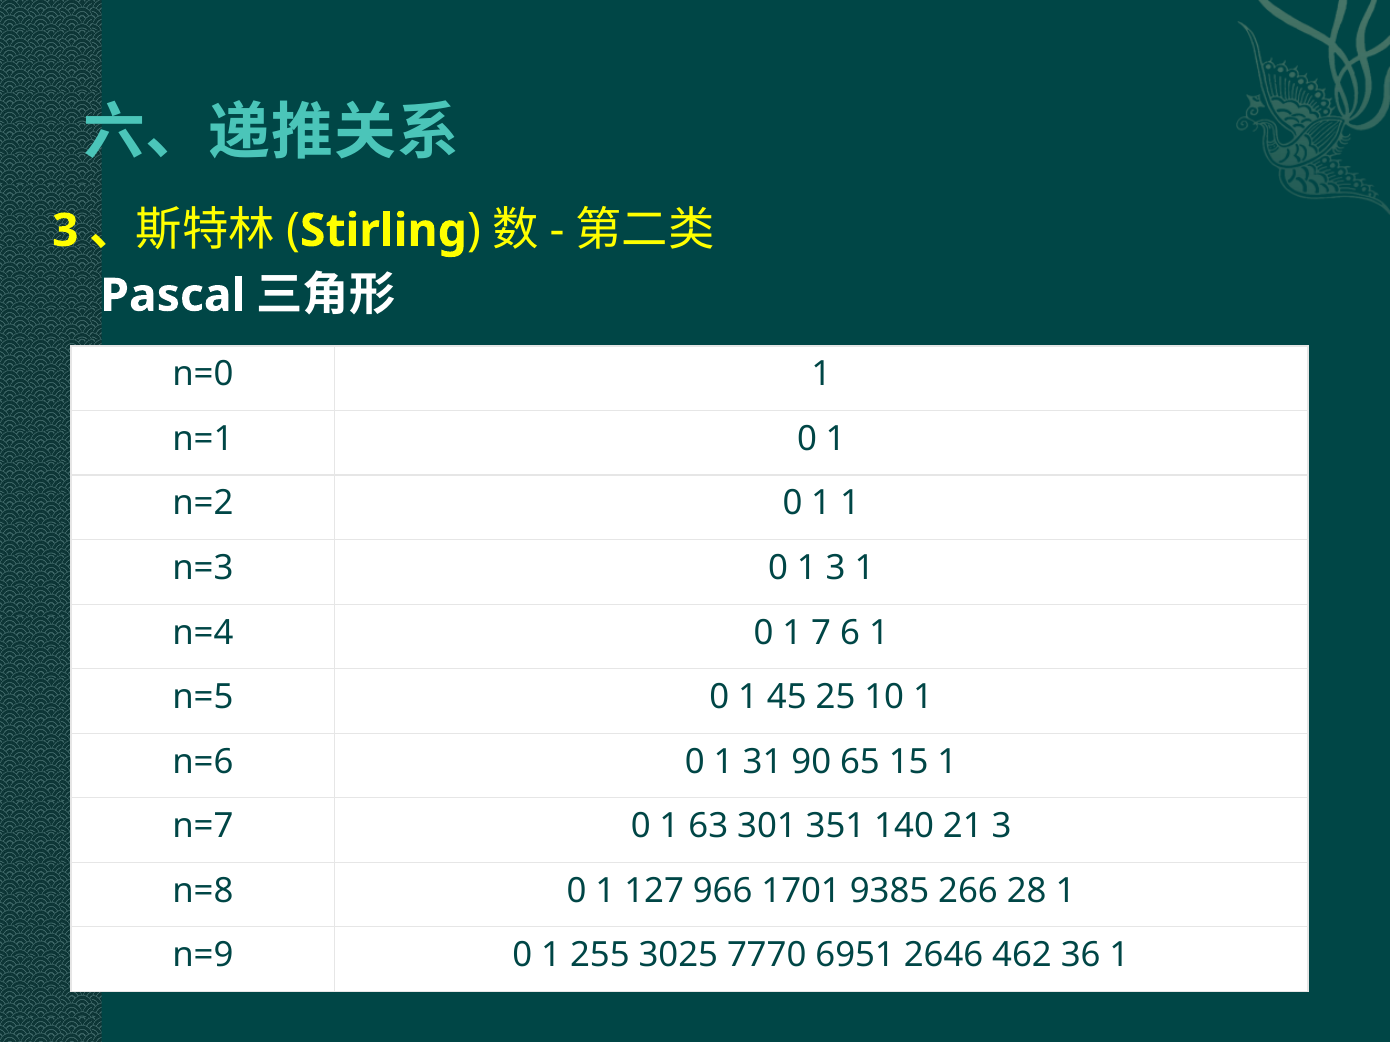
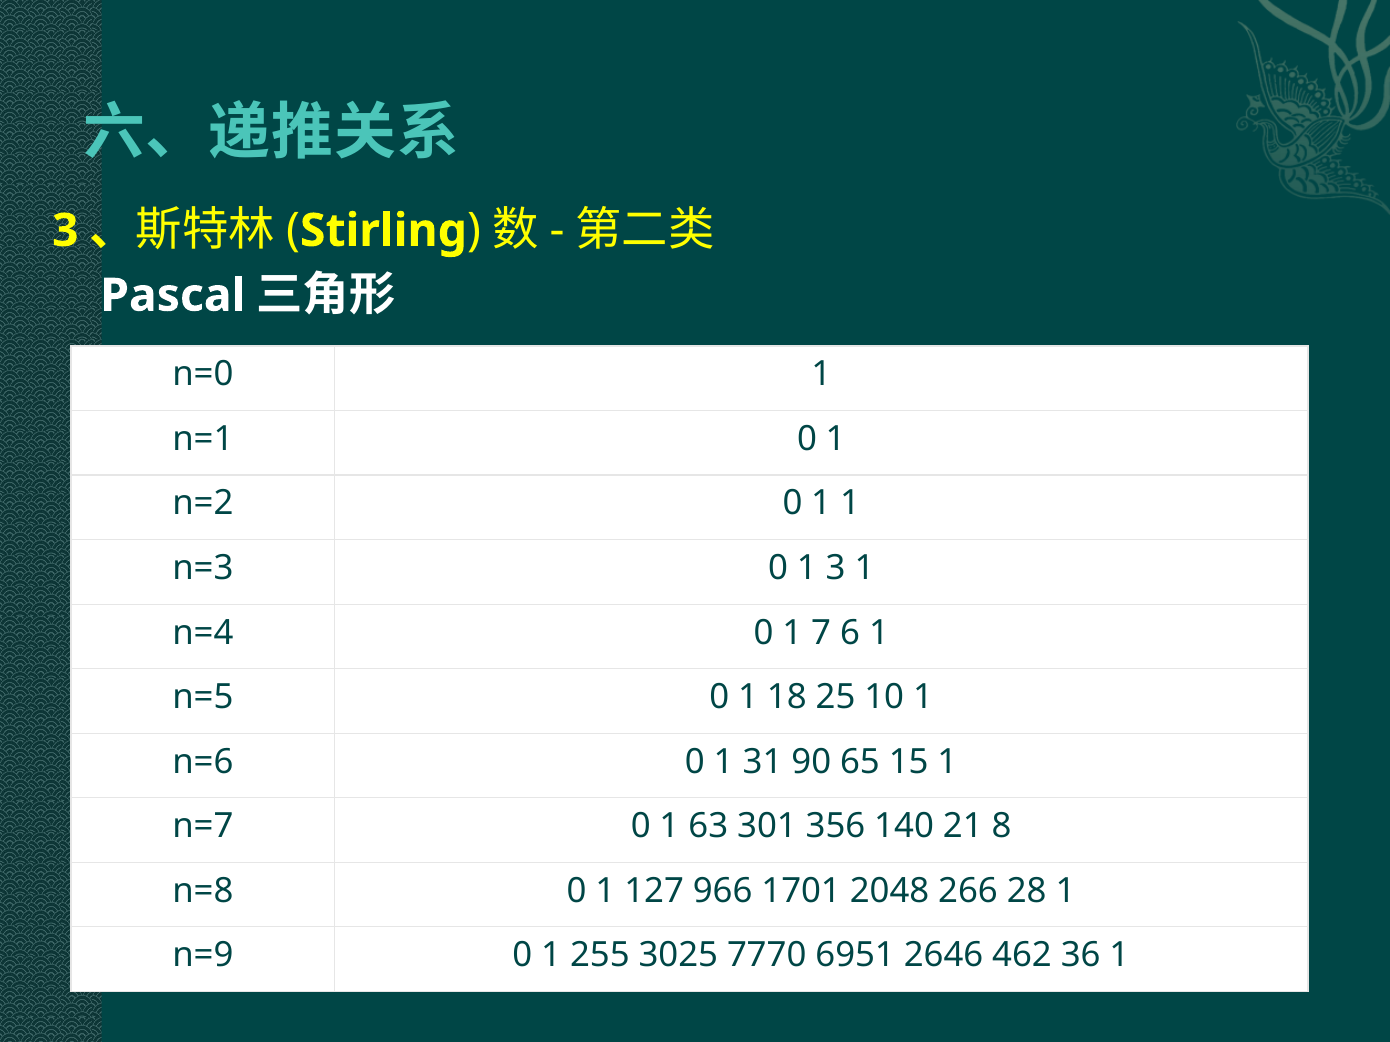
45: 45 -> 18
351: 351 -> 356
21 3: 3 -> 8
9385: 9385 -> 2048
